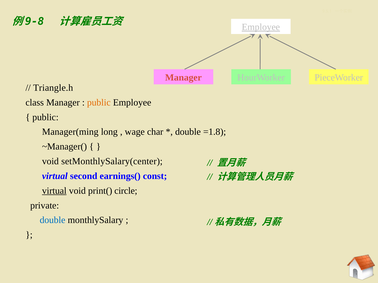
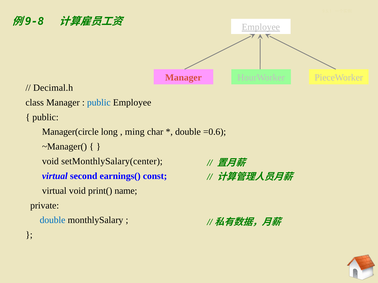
Triangle.h: Triangle.h -> Decimal.h
public at (99, 103) colour: orange -> blue
Manager(ming: Manager(ming -> Manager(circle
wage: wage -> ming
=1.8: =1.8 -> =0.6
virtual at (54, 191) underline: present -> none
circle: circle -> name
